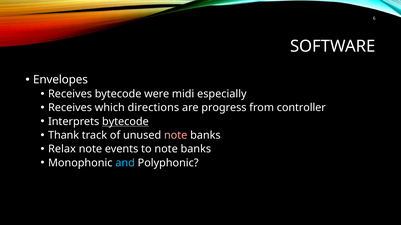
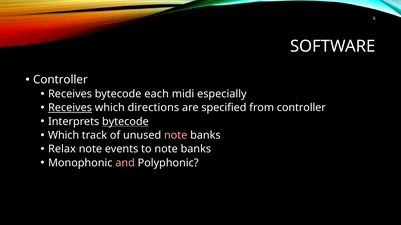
Envelopes at (60, 80): Envelopes -> Controller
were: were -> each
Receives at (70, 108) underline: none -> present
progress: progress -> specified
Thank at (64, 136): Thank -> Which
and colour: light blue -> pink
